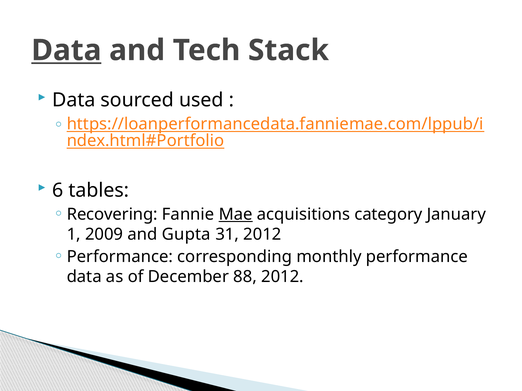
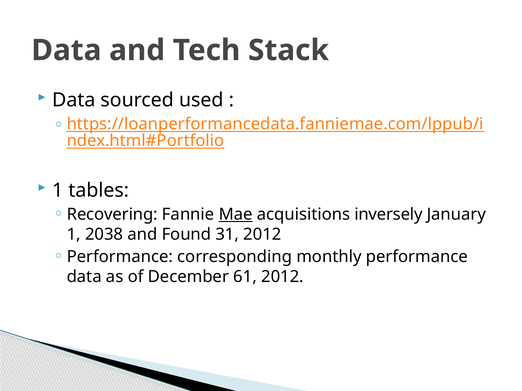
Data at (66, 50) underline: present -> none
6 at (58, 191): 6 -> 1
category: category -> inversely
2009: 2009 -> 2038
Gupta: Gupta -> Found
88: 88 -> 61
